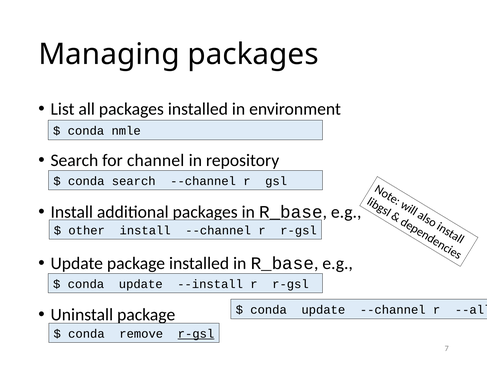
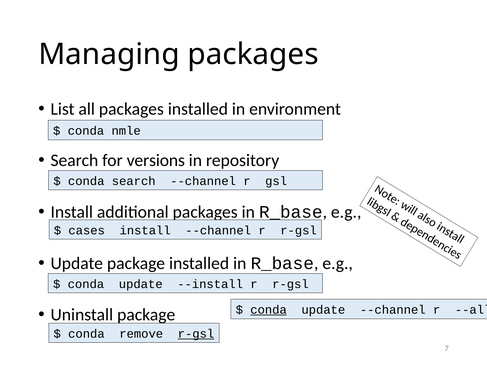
channel: channel -> versions
other: other -> cases
conda at (269, 310) underline: none -> present
